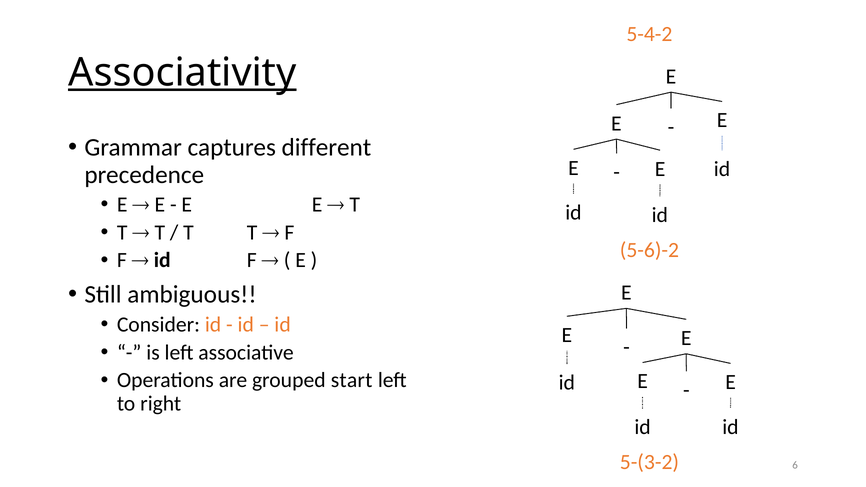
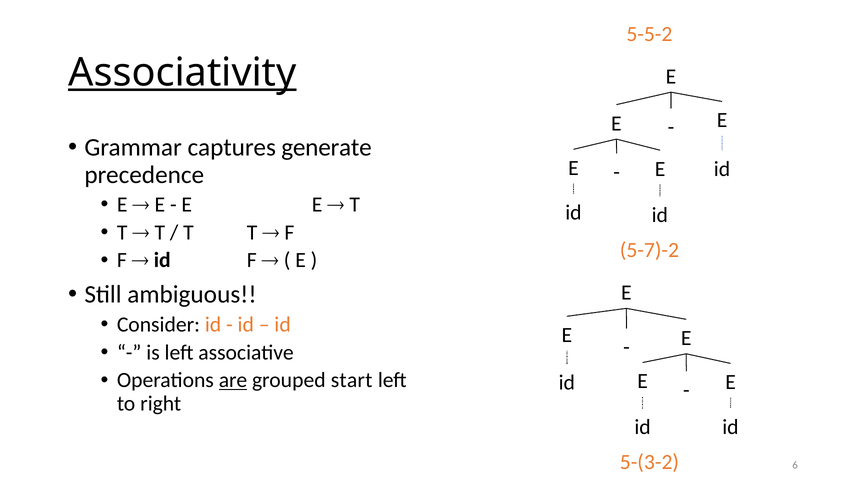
5-4-2: 5-4-2 -> 5-5-2
different: different -> generate
5-6)-2: 5-6)-2 -> 5-7)-2
are underline: none -> present
